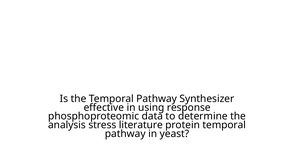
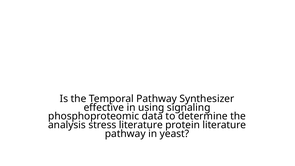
response: response -> signaling
protein temporal: temporal -> literature
